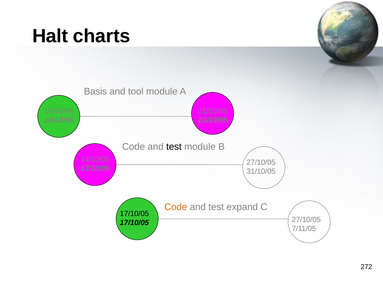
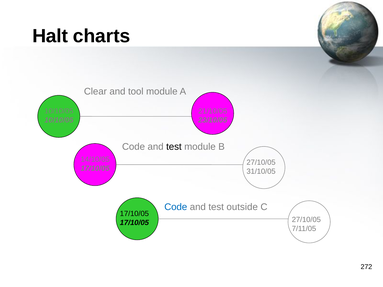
Basis: Basis -> Clear
Code at (176, 207) colour: orange -> blue
expand: expand -> outside
